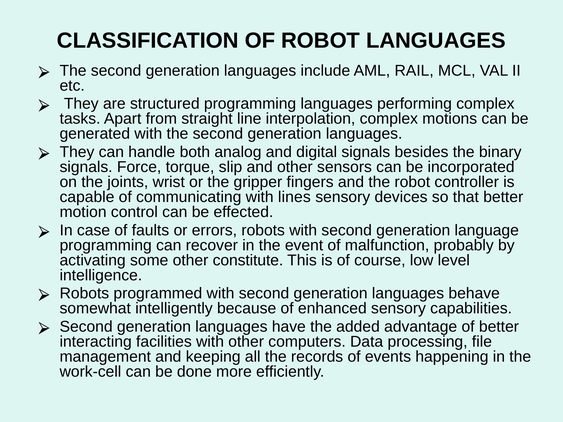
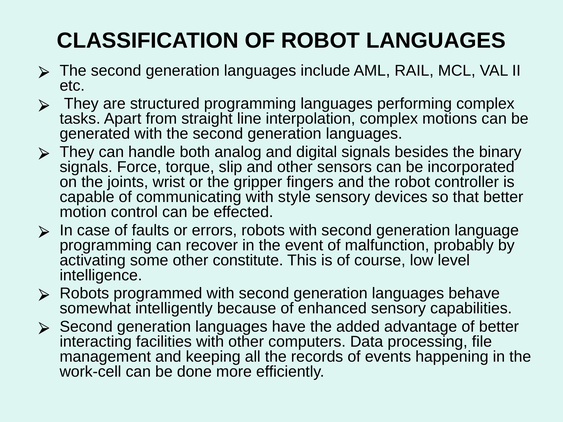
lines: lines -> style
